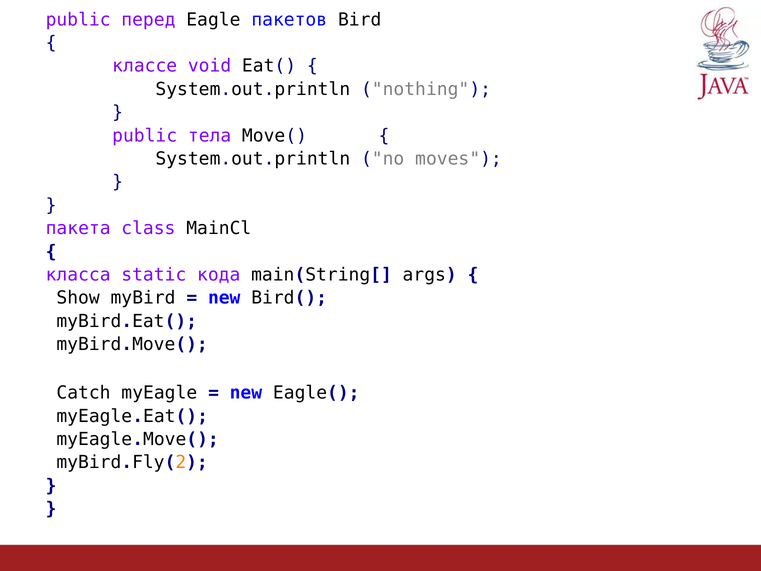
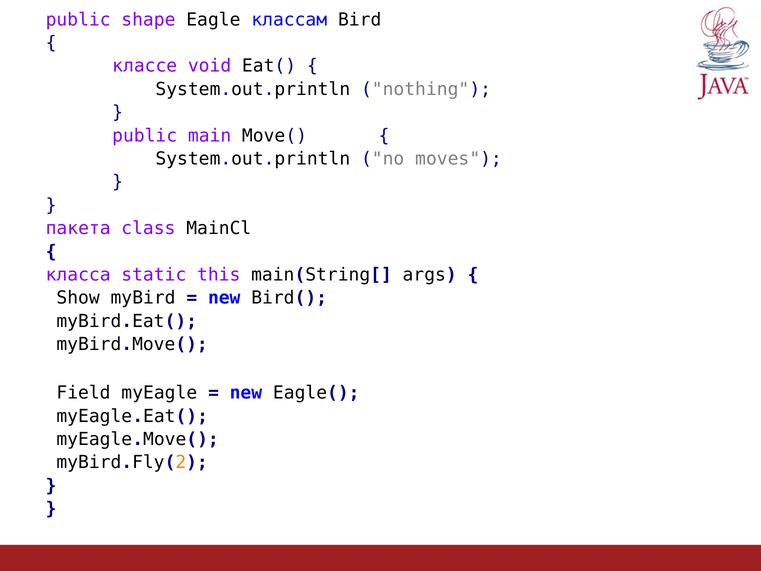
перед: перед -> shape
пакетов: пакетов -> классам
тела: тела -> main
кода: кода -> this
Catch: Catch -> Field
